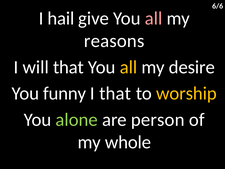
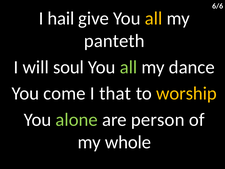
all at (154, 18) colour: pink -> yellow
reasons: reasons -> panteth
will that: that -> soul
all at (128, 67) colour: yellow -> light green
desire: desire -> dance
funny: funny -> come
